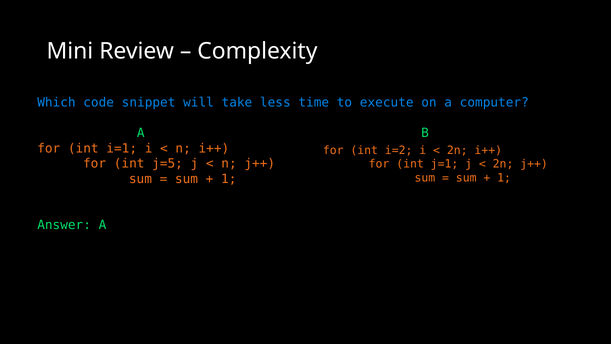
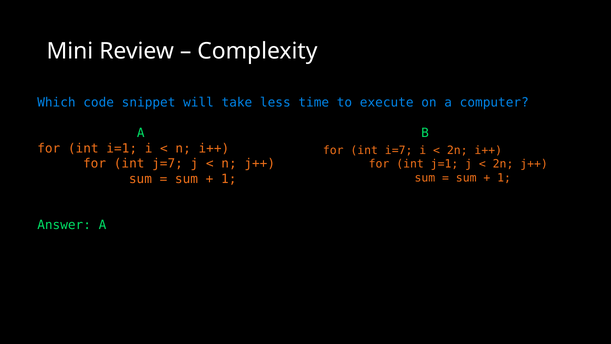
i=2: i=2 -> i=7
j=5: j=5 -> j=7
